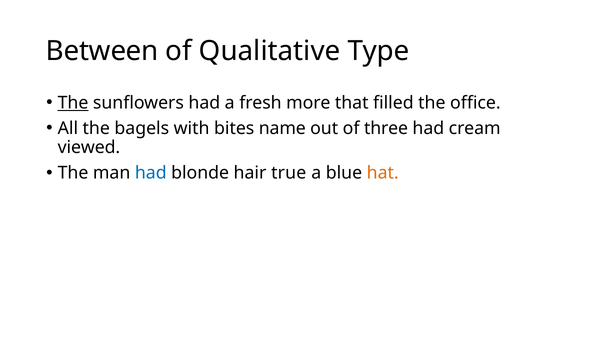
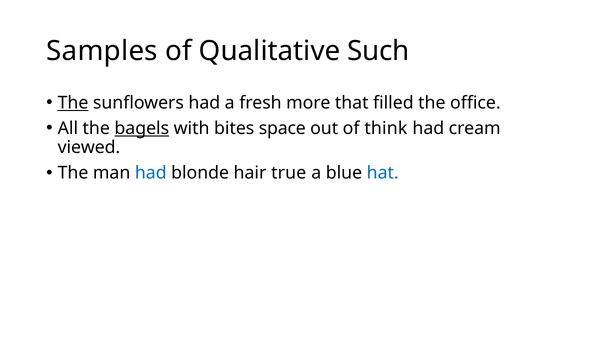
Between: Between -> Samples
Type: Type -> Such
bagels underline: none -> present
name: name -> space
three: three -> think
hat colour: orange -> blue
